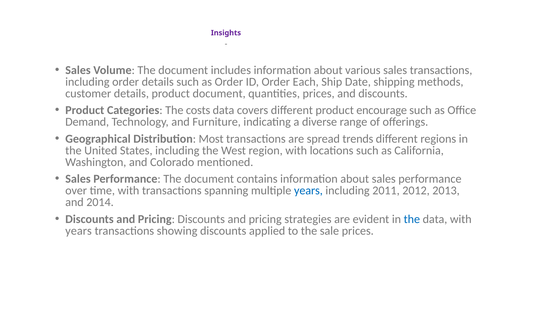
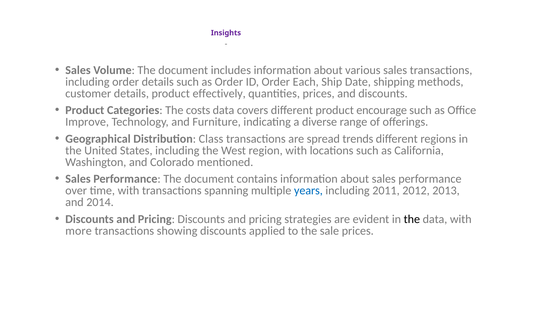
product document: document -> effectively
Demand: Demand -> Improve
Most: Most -> Class
the at (412, 219) colour: blue -> black
years at (79, 231): years -> more
